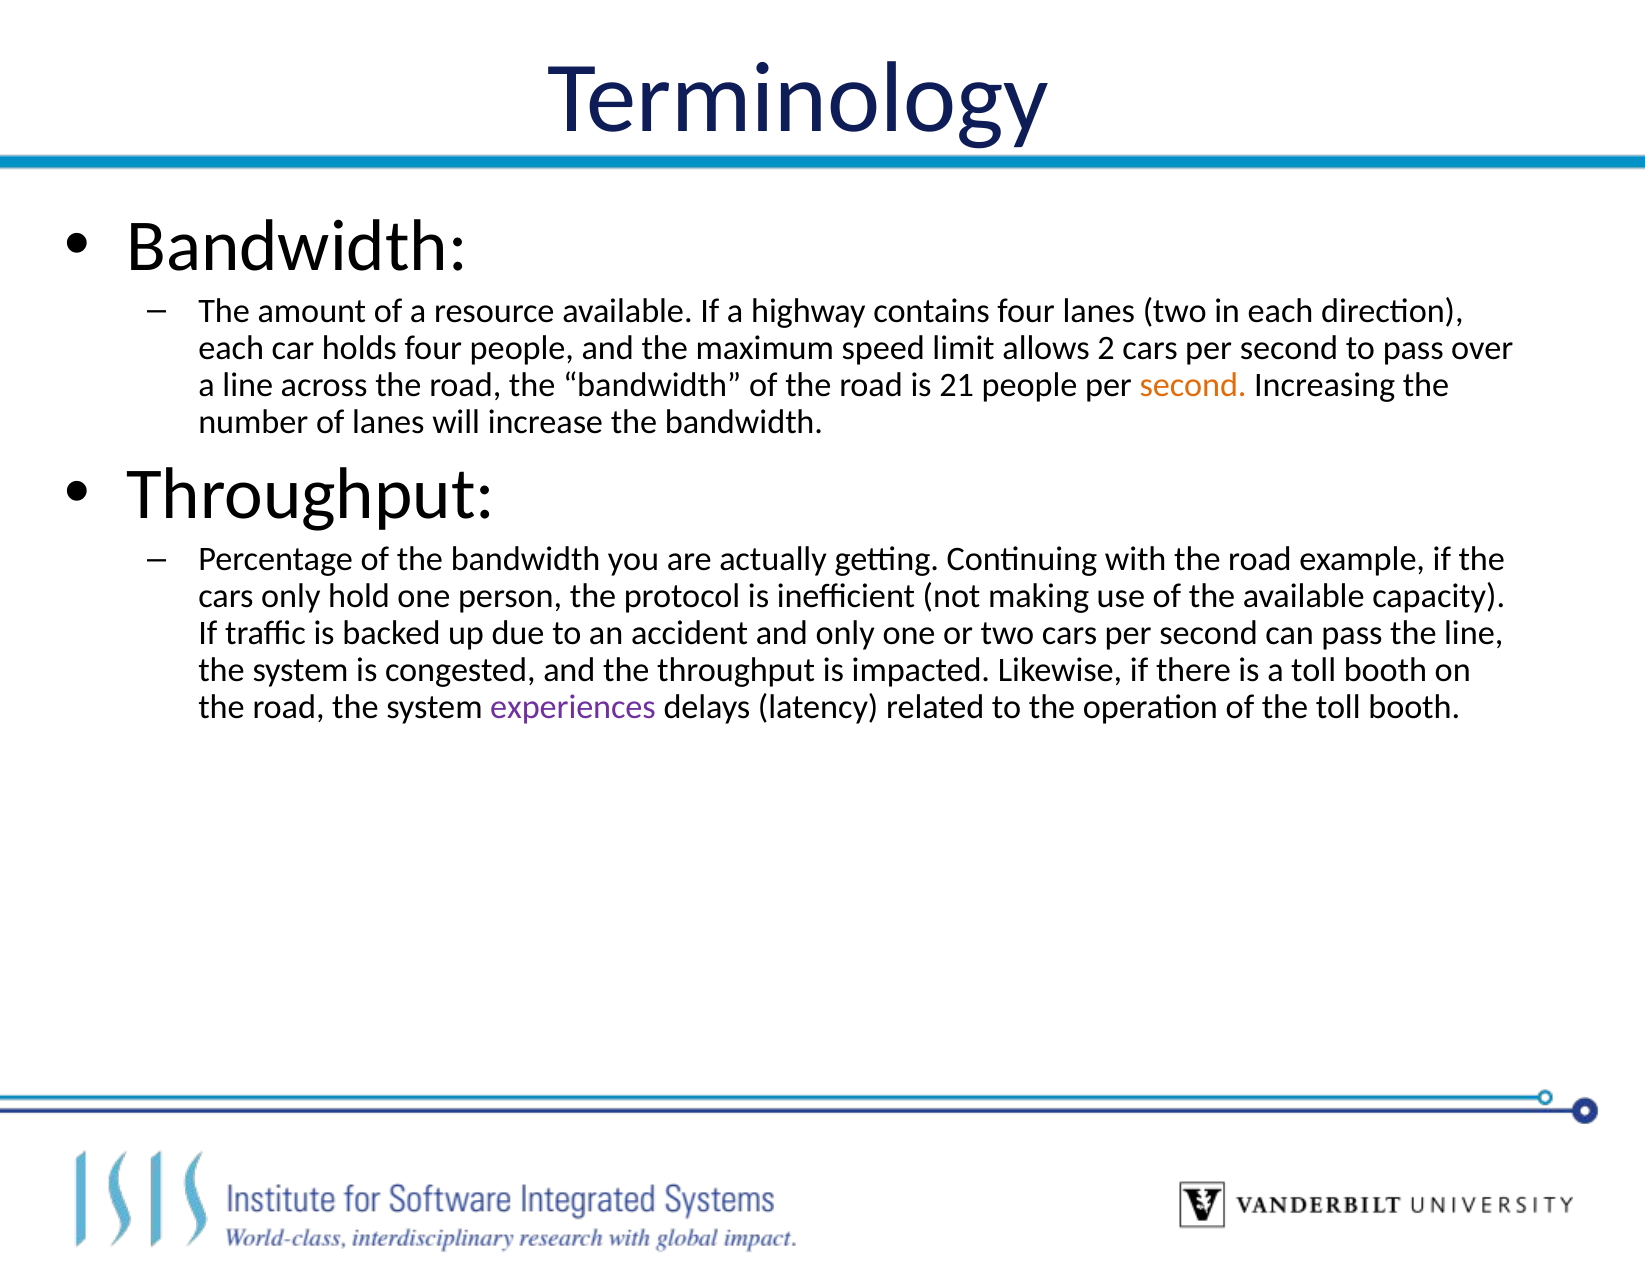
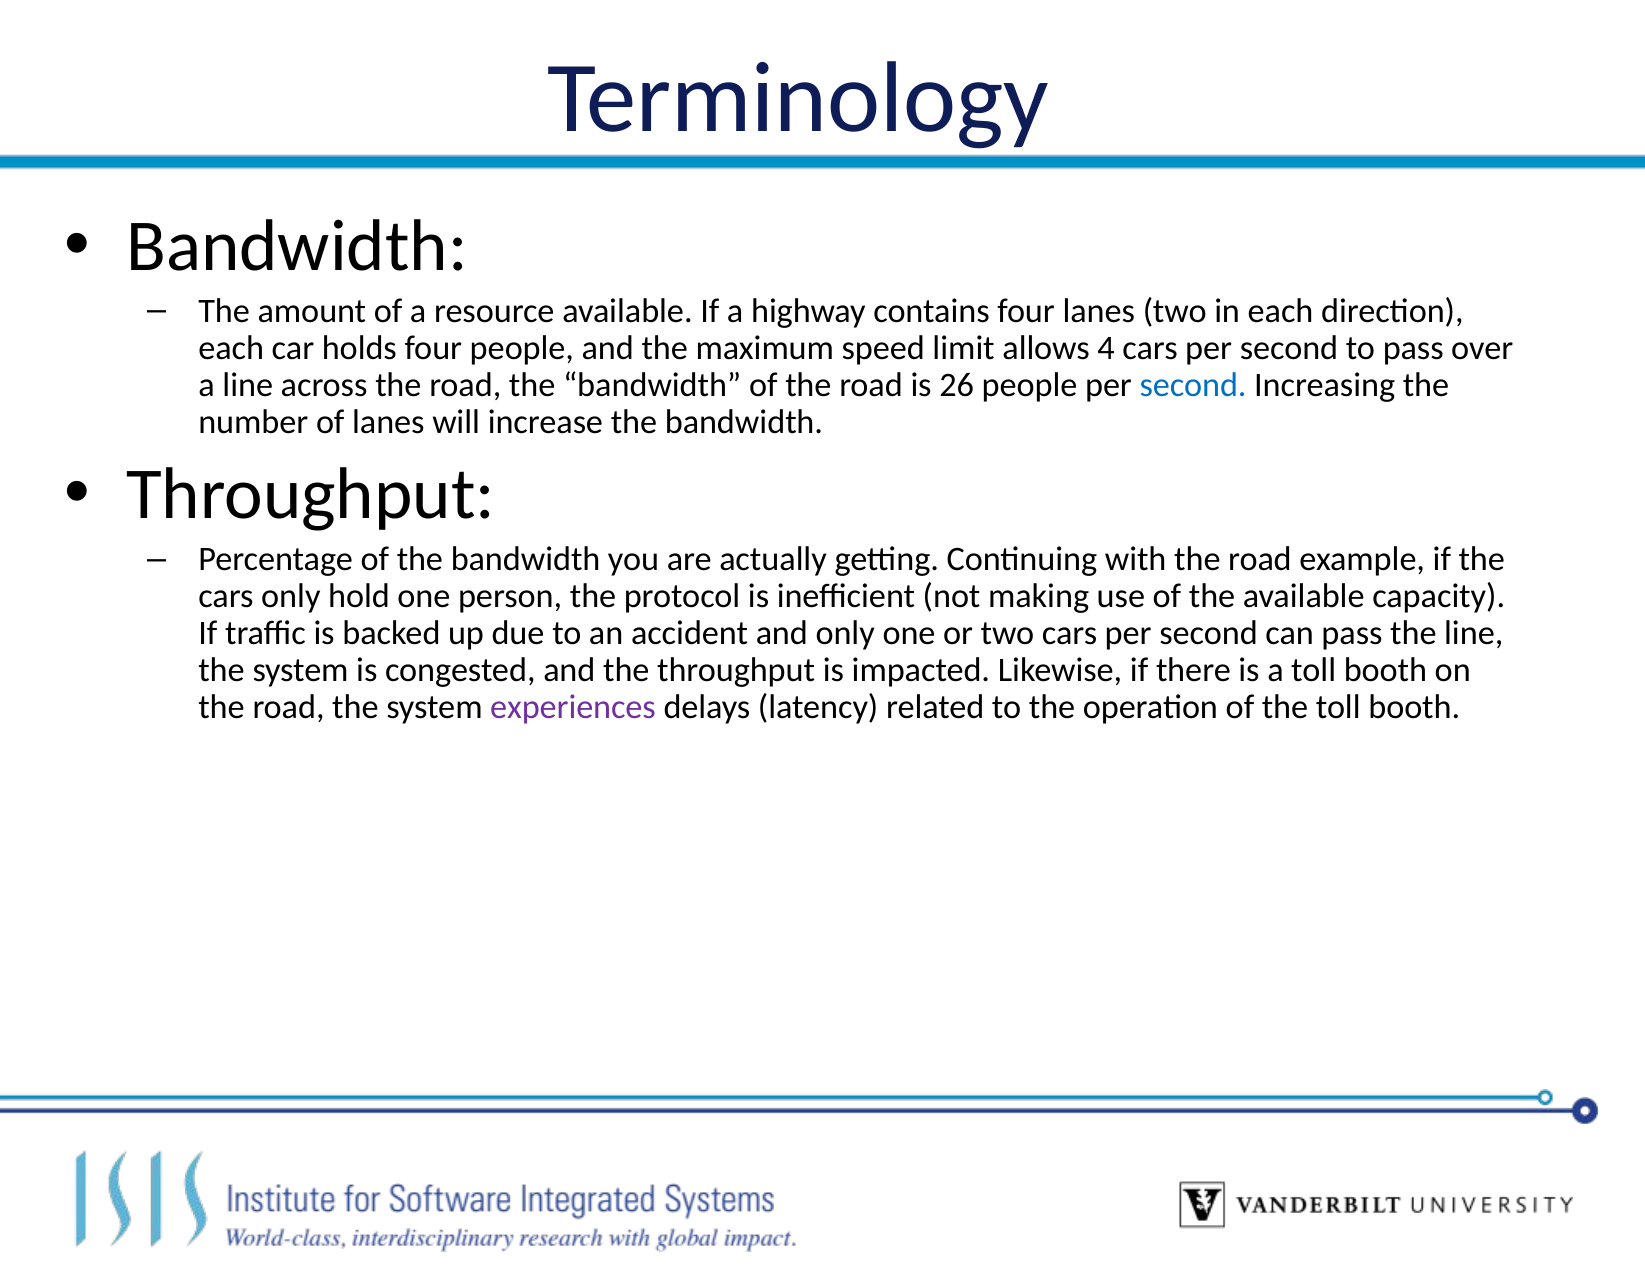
2: 2 -> 4
21: 21 -> 26
second at (1193, 385) colour: orange -> blue
